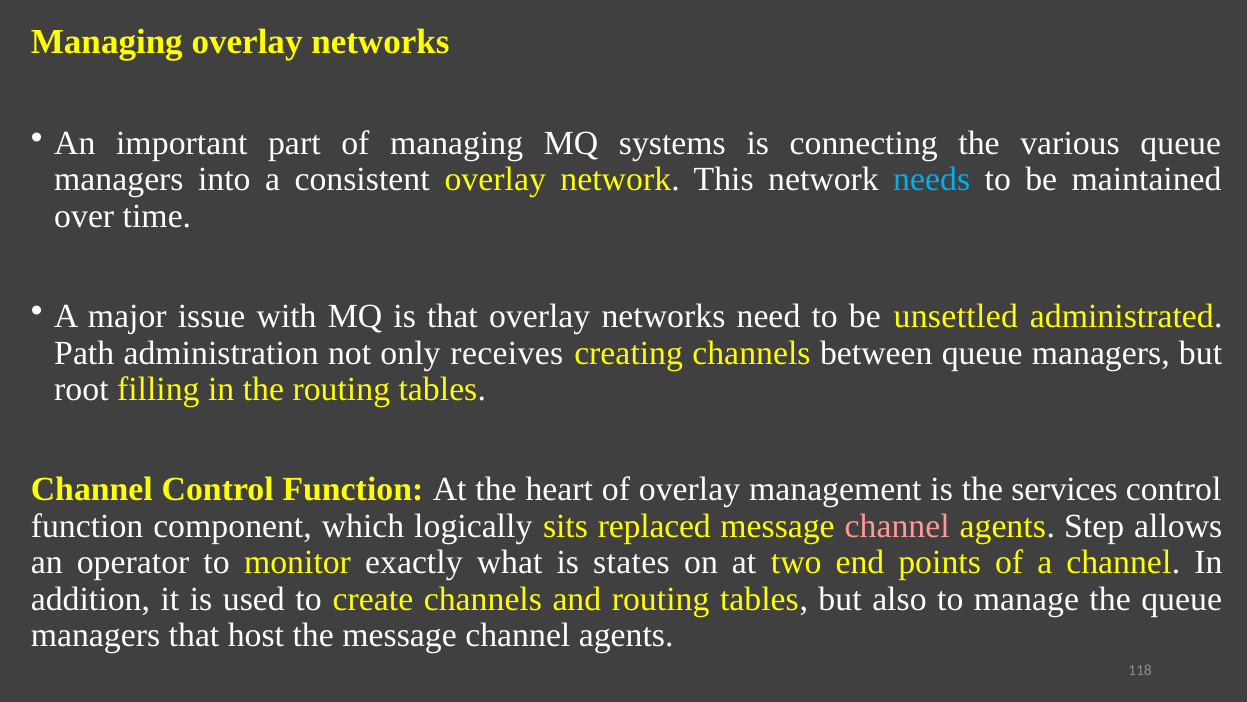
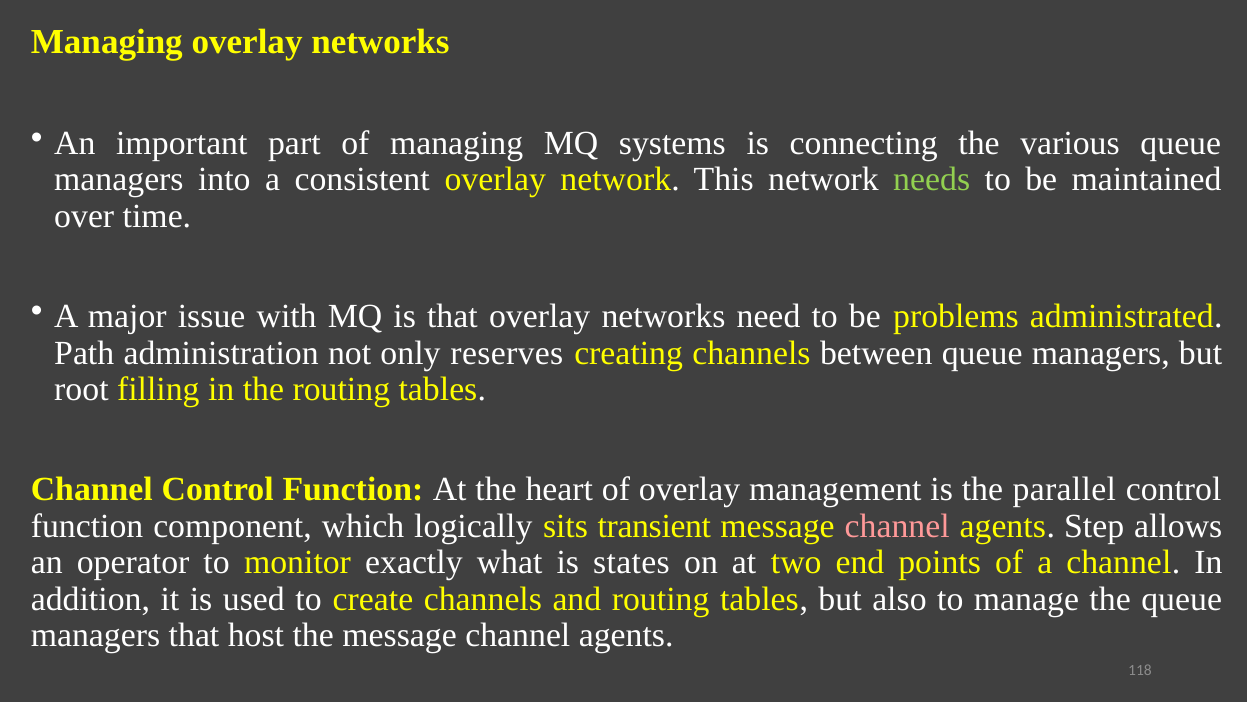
needs colour: light blue -> light green
unsettled: unsettled -> problems
receives: receives -> reserves
services: services -> parallel
replaced: replaced -> transient
